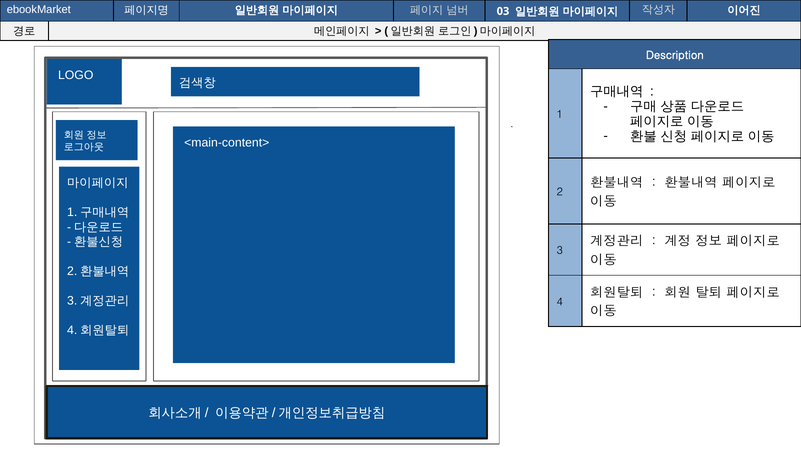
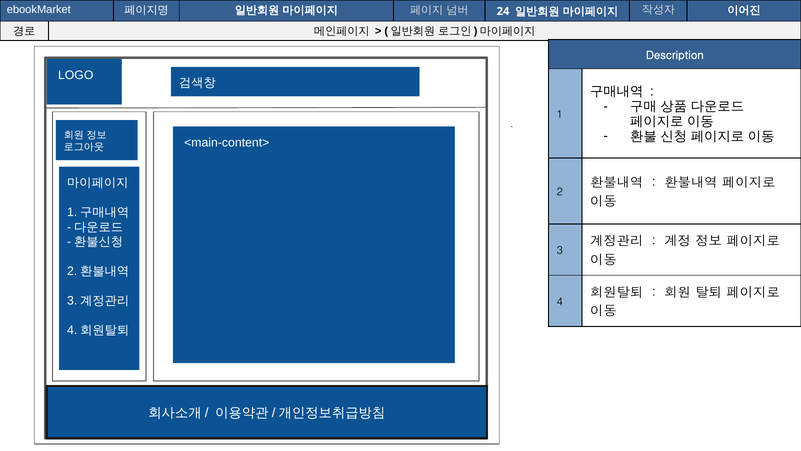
03: 03 -> 24
